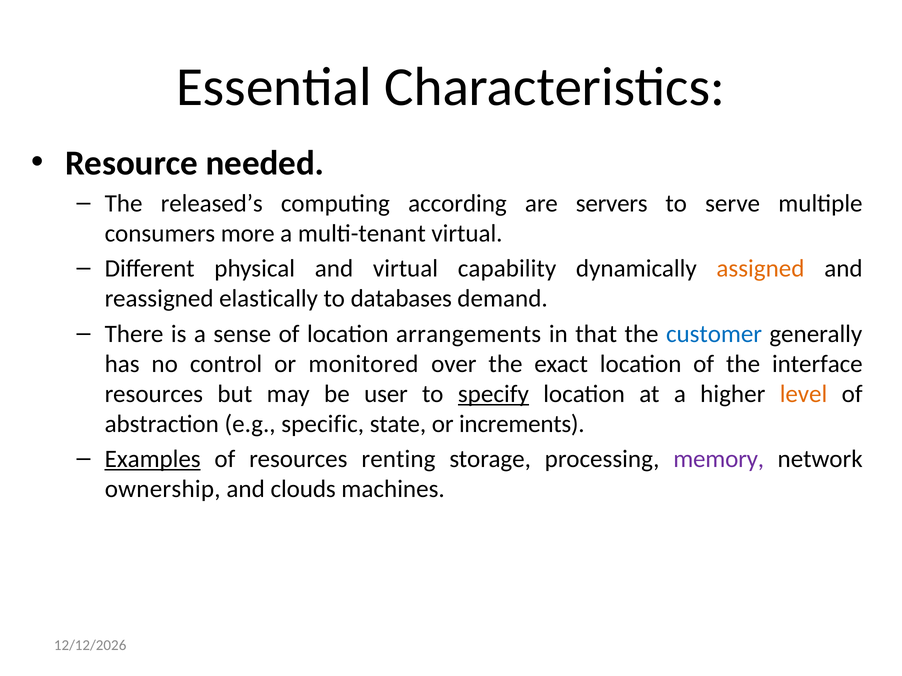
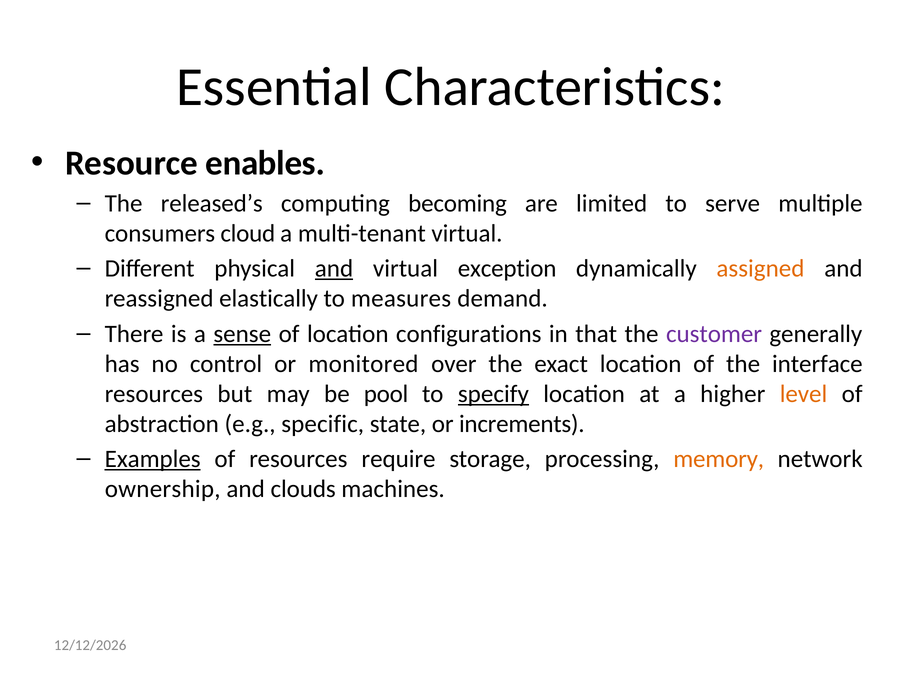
needed: needed -> enables
according: according -> becoming
servers: servers -> limited
more: more -> cloud
and at (334, 269) underline: none -> present
capability: capability -> exception
databases: databases -> measures
sense underline: none -> present
arrangements: arrangements -> configurations
customer colour: blue -> purple
user: user -> pool
renting: renting -> require
memory colour: purple -> orange
